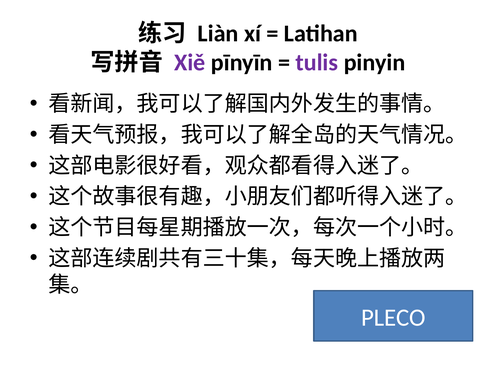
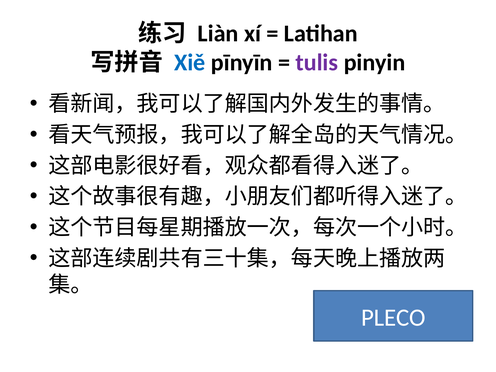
Xiě colour: purple -> blue
